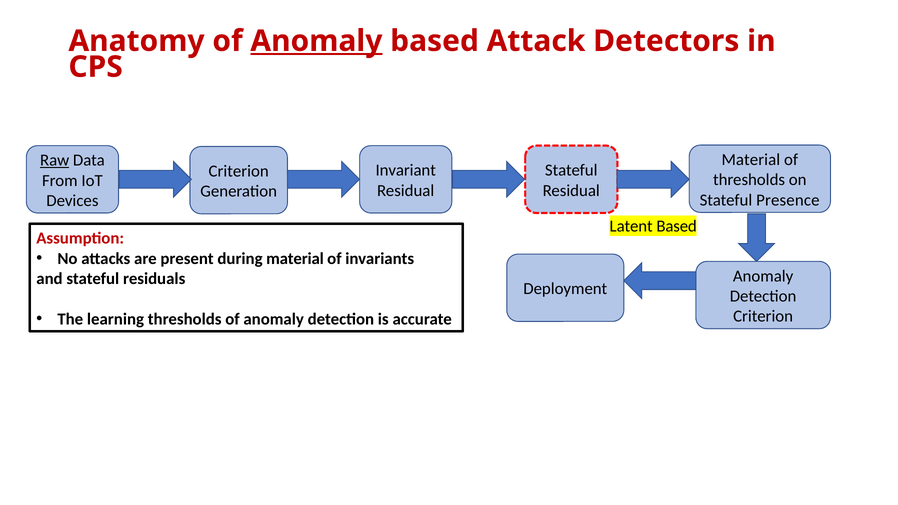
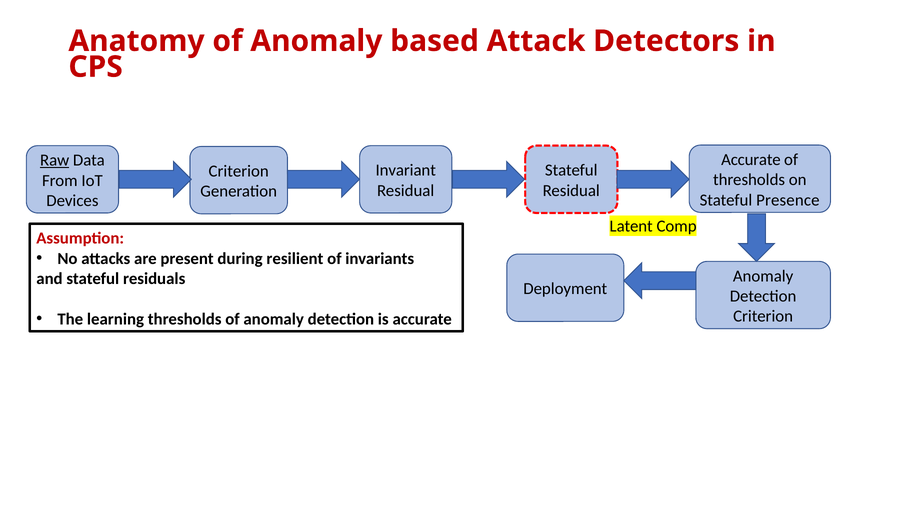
Anomaly at (316, 41) underline: present -> none
Material at (751, 160): Material -> Accurate
Latent Based: Based -> Comp
during material: material -> resilient
